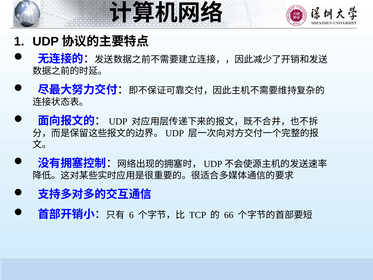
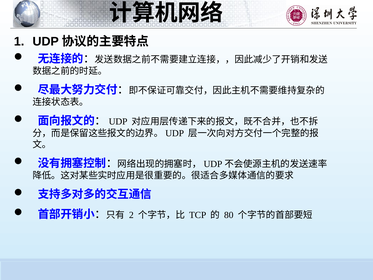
6: 6 -> 2
66: 66 -> 80
